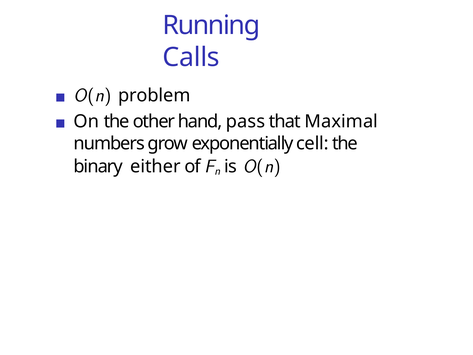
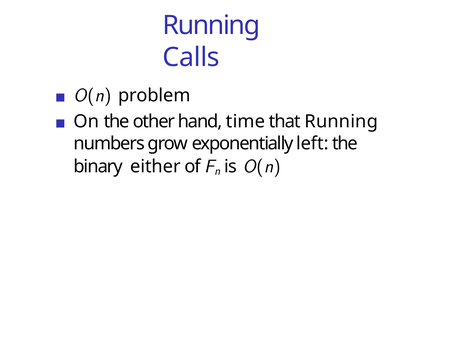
pass: pass -> time
that Maximal: Maximal -> Running
cell: cell -> left
